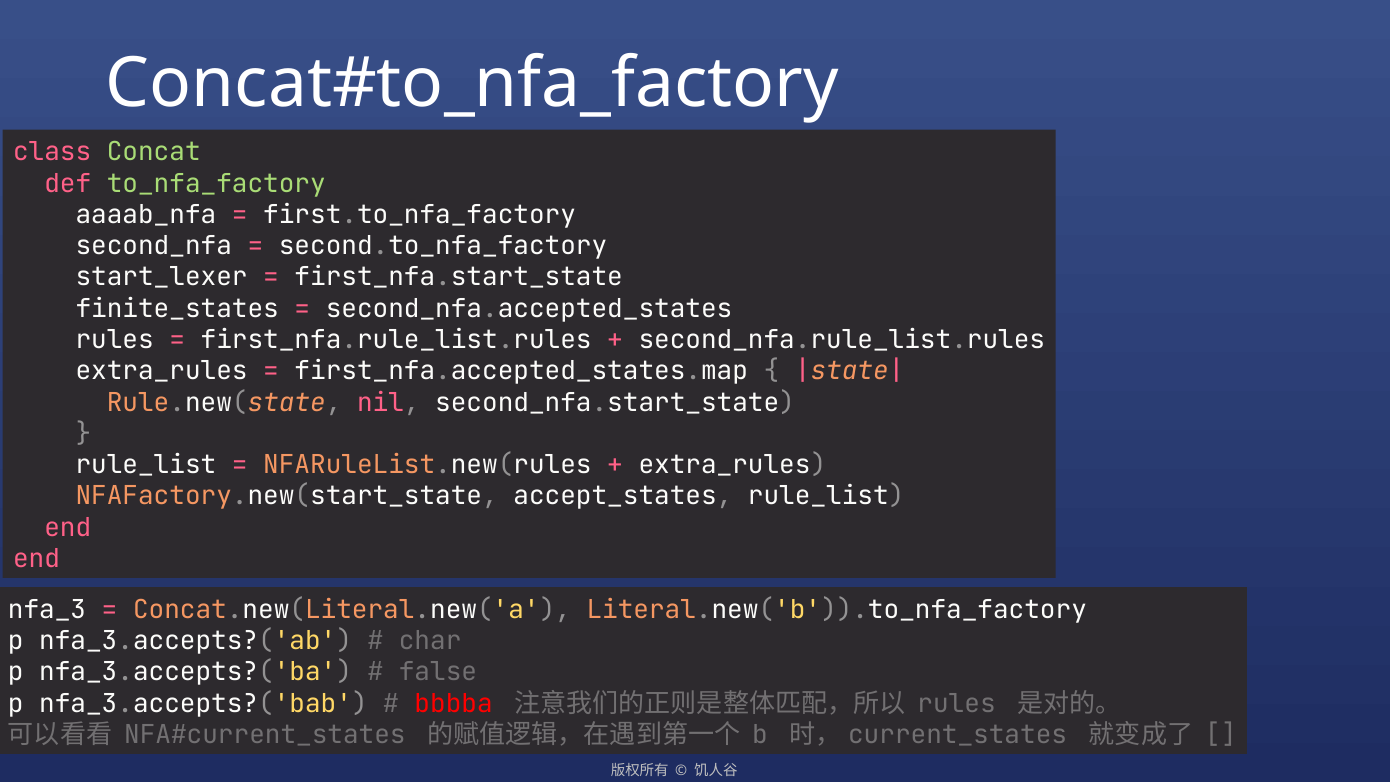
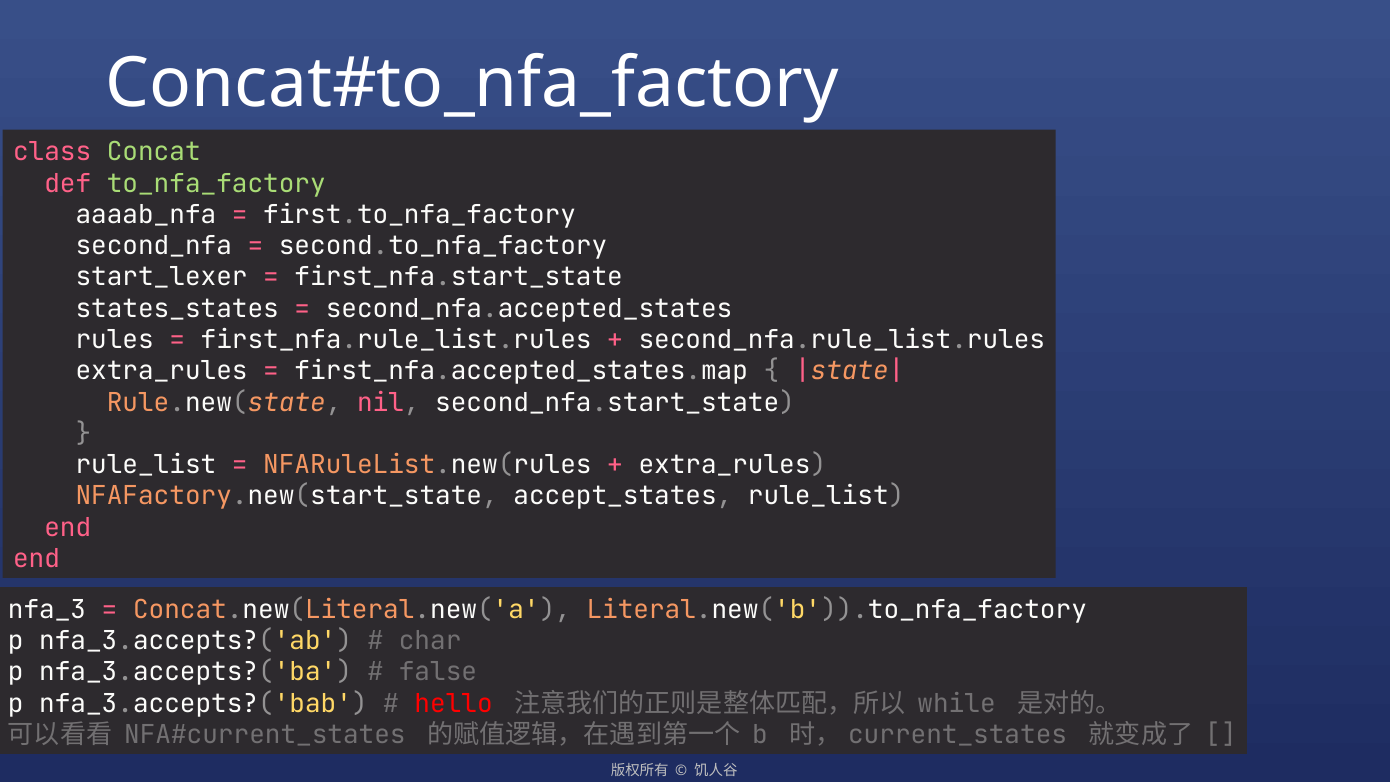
finite_states: finite_states -> states_states
bbbba: bbbba -> hello
rules at (957, 703): rules -> while
